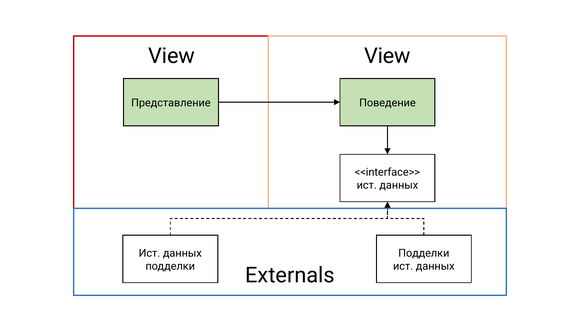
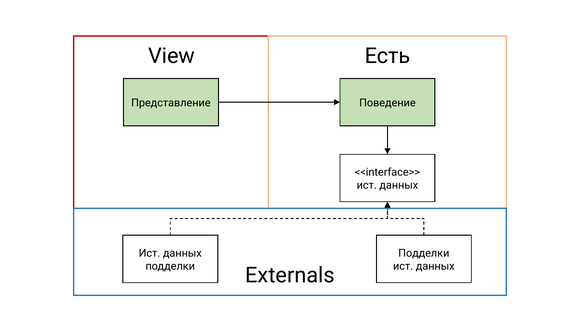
View at (387, 56): View -> Есть
